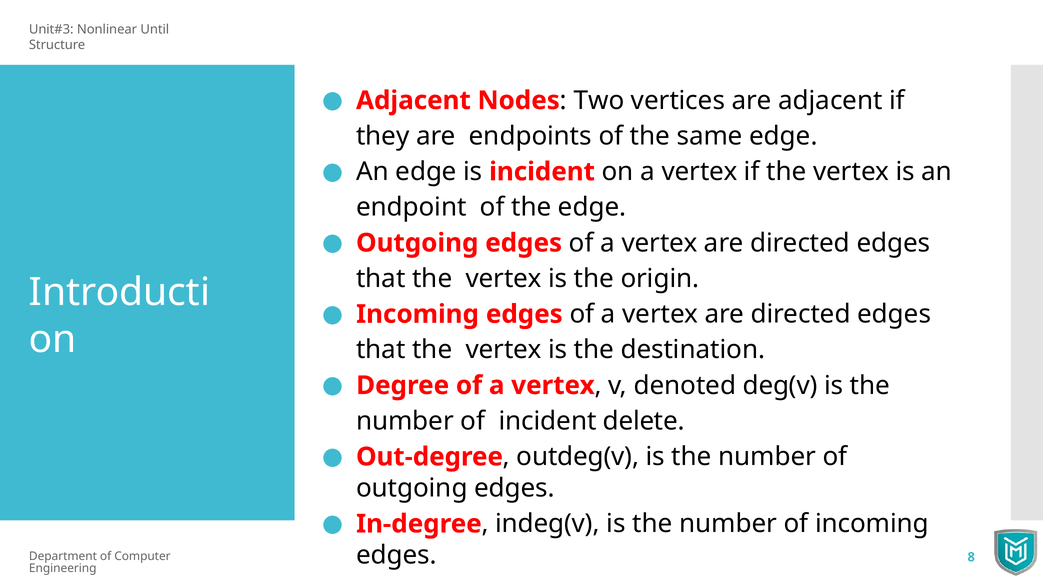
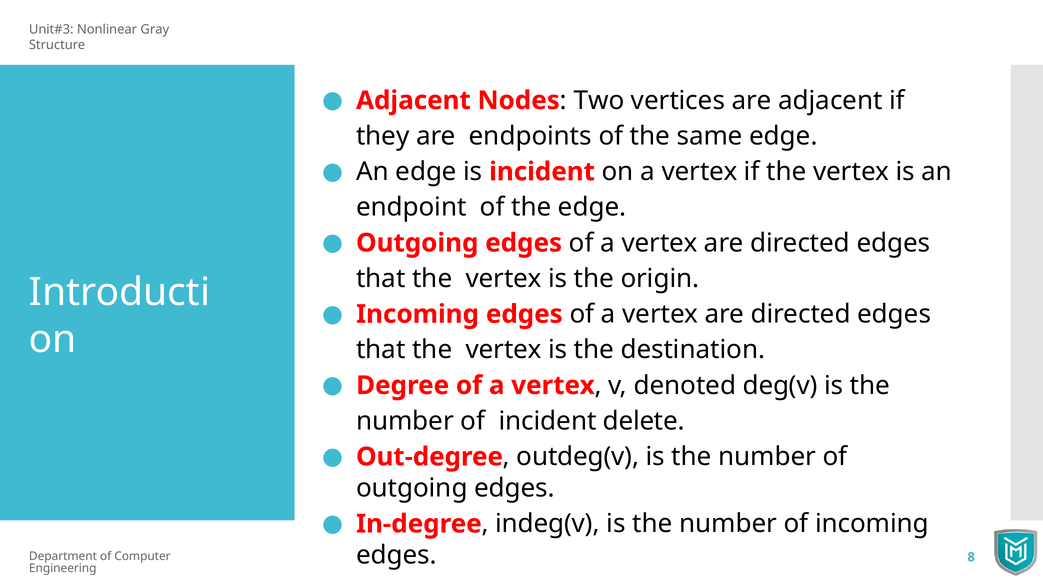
Until: Until -> Gray
